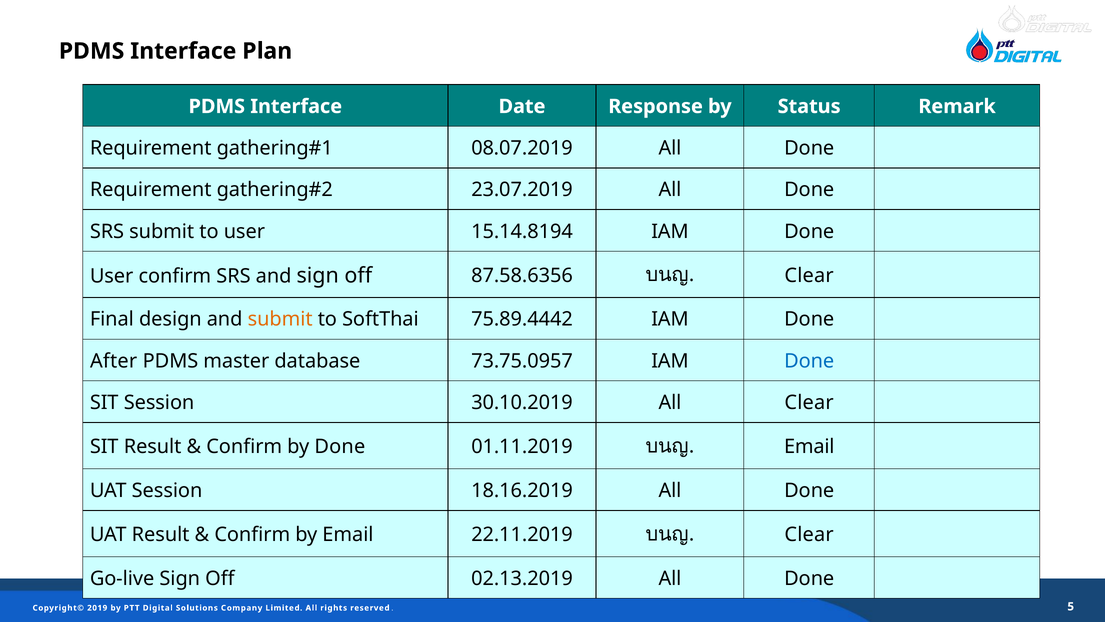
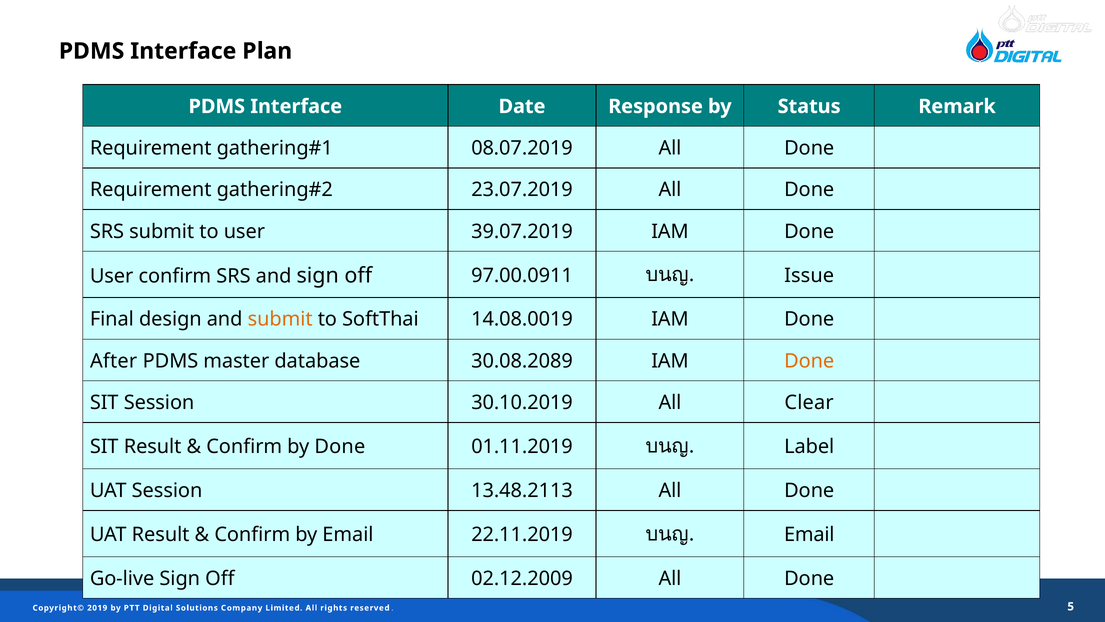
15.14.8194: 15.14.8194 -> 39.07.2019
87.58.6356: 87.58.6356 -> 97.00.0911
Clear at (809, 275): Clear -> Issue
75.89.4442: 75.89.4442 -> 14.08.0019
73.75.0957: 73.75.0957 -> 30.08.2089
Done at (809, 361) colour: blue -> orange
Email at (809, 446): Email -> Label
18.16.2019: 18.16.2019 -> 13.48.2113
Clear at (809, 534): Clear -> Email
02.13.2019: 02.13.2019 -> 02.12.2009
